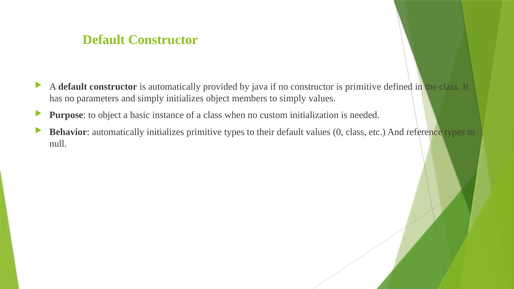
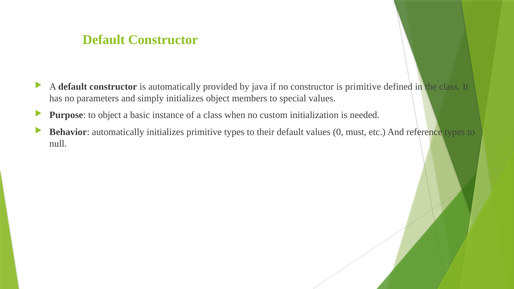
to simply: simply -> special
0 class: class -> must
